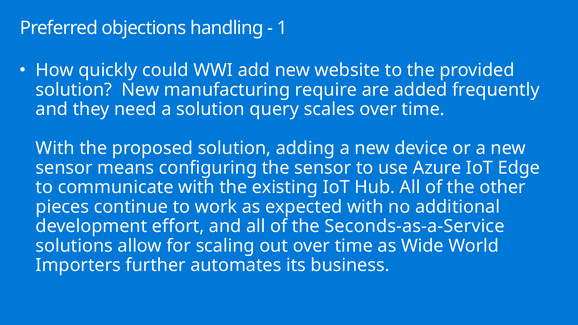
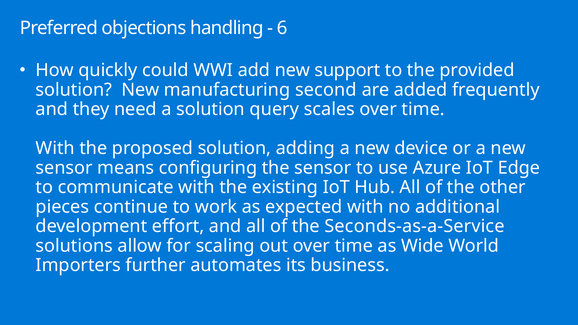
1: 1 -> 6
website: website -> support
require: require -> second
